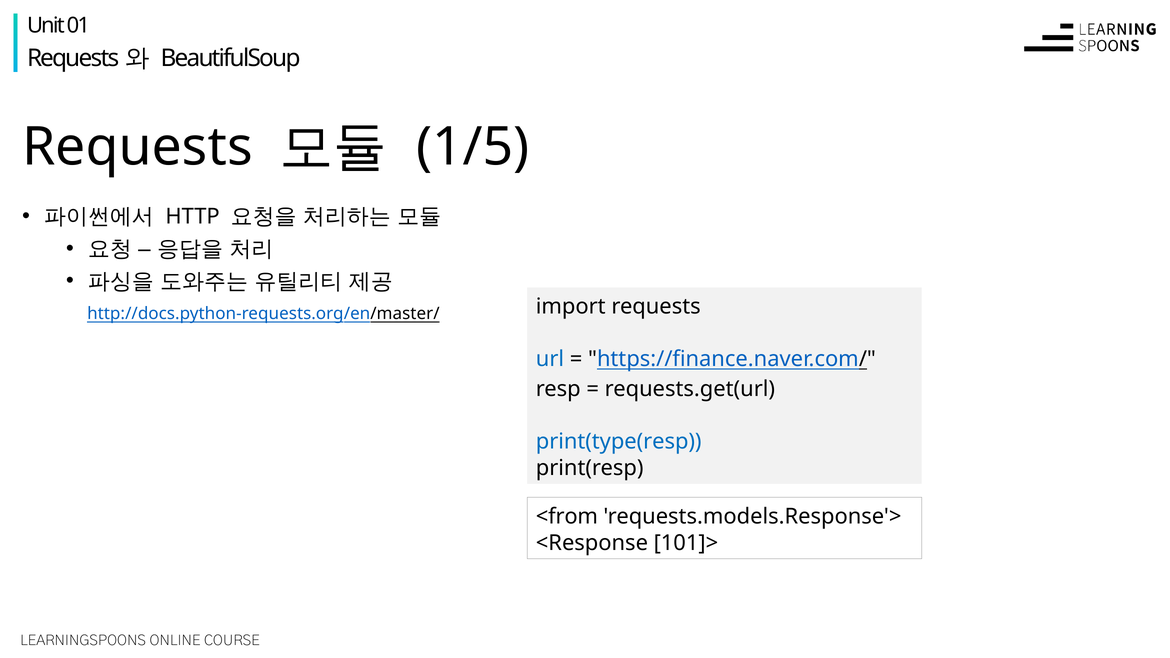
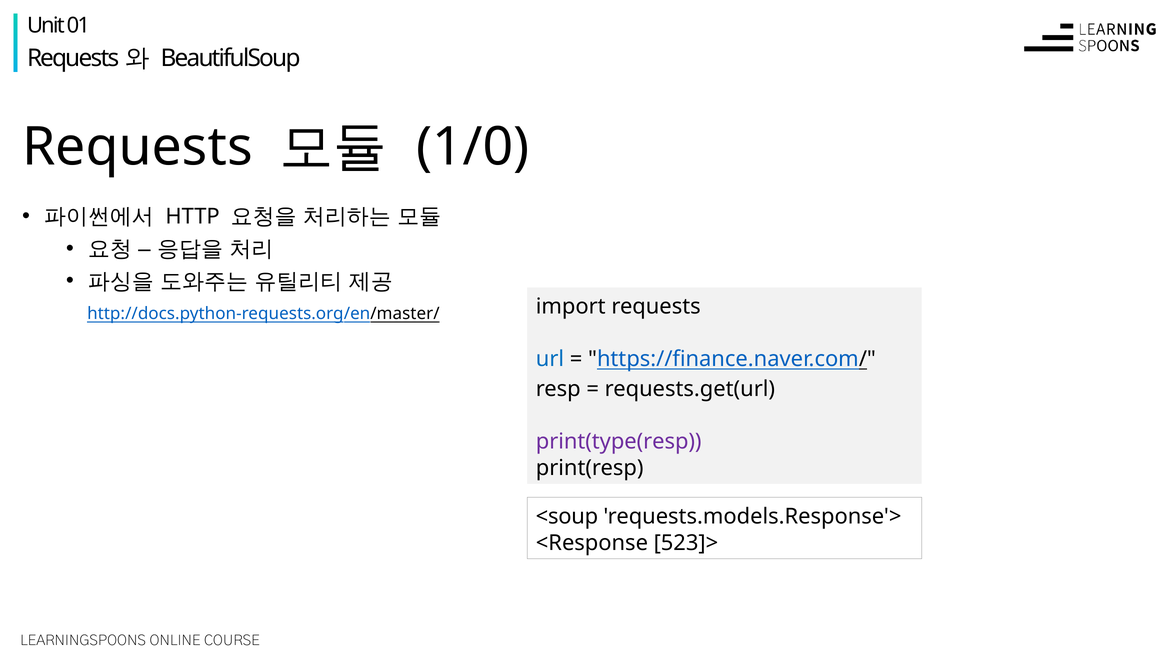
1/5: 1/5 -> 1/0
print(type(resp colour: blue -> purple
<from: <from -> <soup
101]>: 101]> -> 523]>
